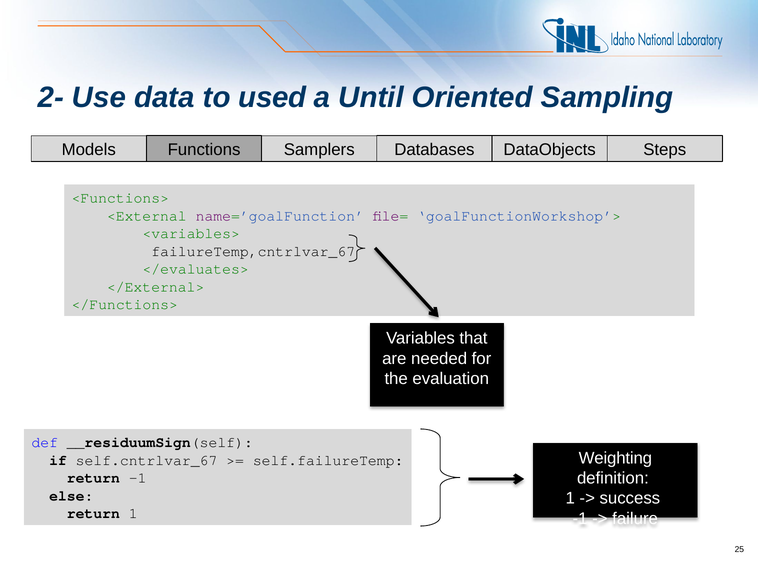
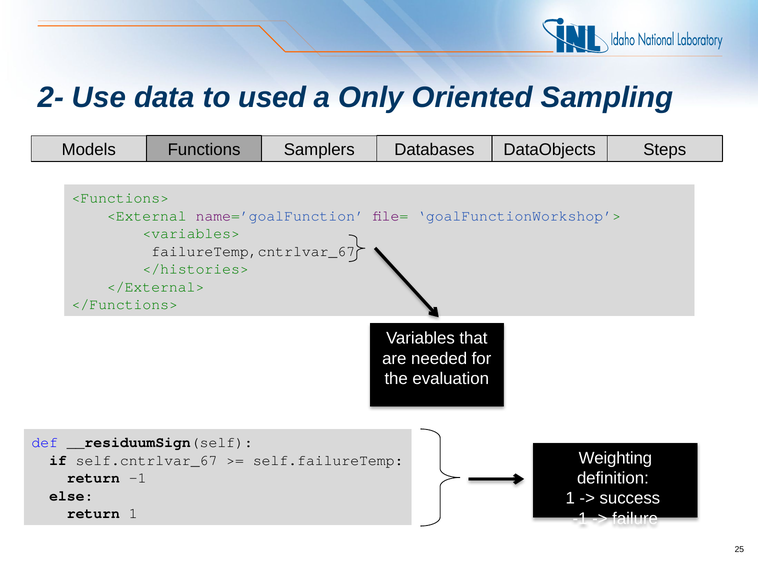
Until: Until -> Only
</evaluates>: </evaluates> -> </histories>
